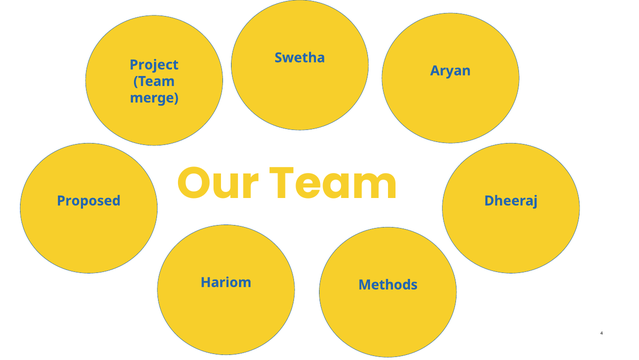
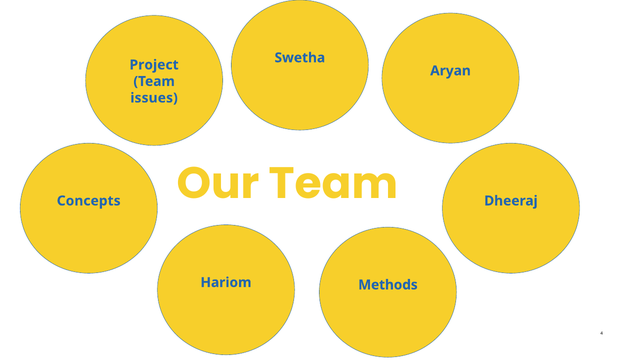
merge: merge -> issues
Proposed: Proposed -> Concepts
